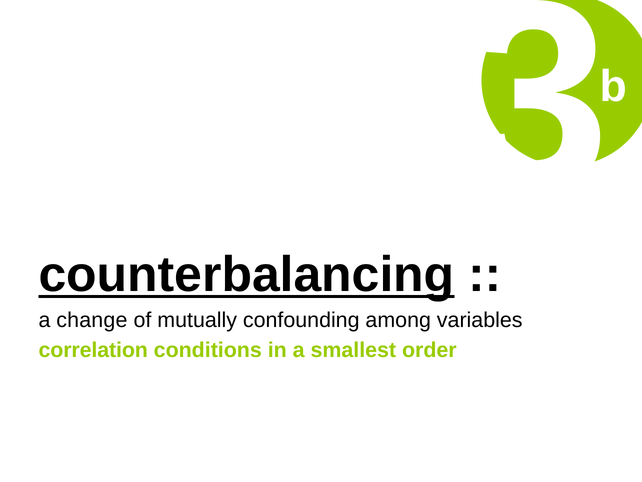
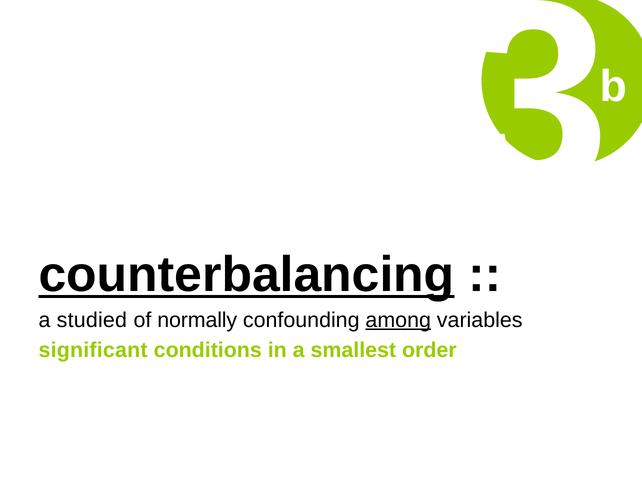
change: change -> studied
mutually: mutually -> normally
among underline: none -> present
correlation: correlation -> significant
